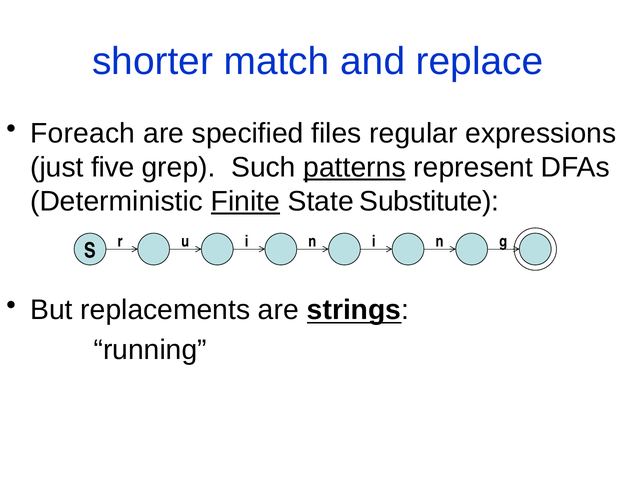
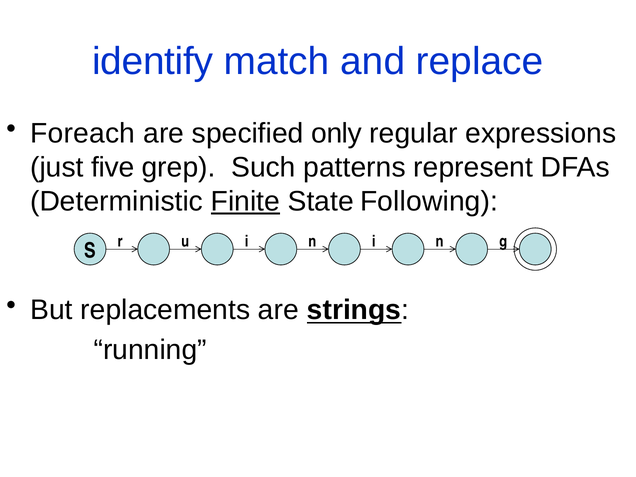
shorter: shorter -> identify
files: files -> only
patterns underline: present -> none
Substitute: Substitute -> Following
